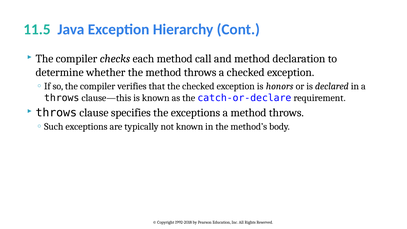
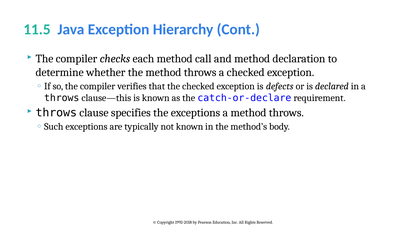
honors: honors -> defects
